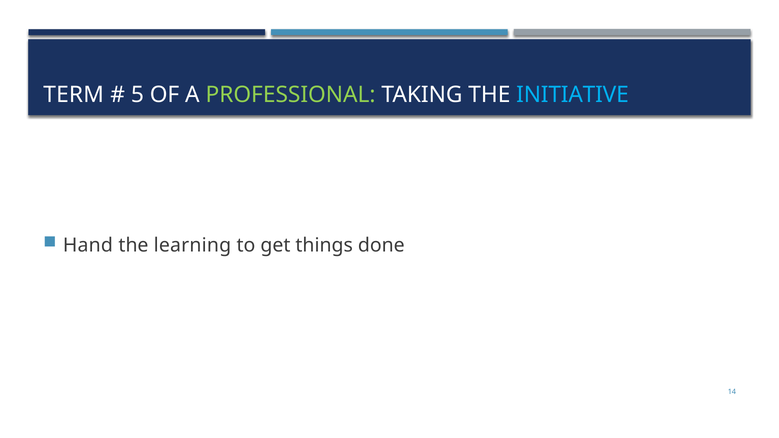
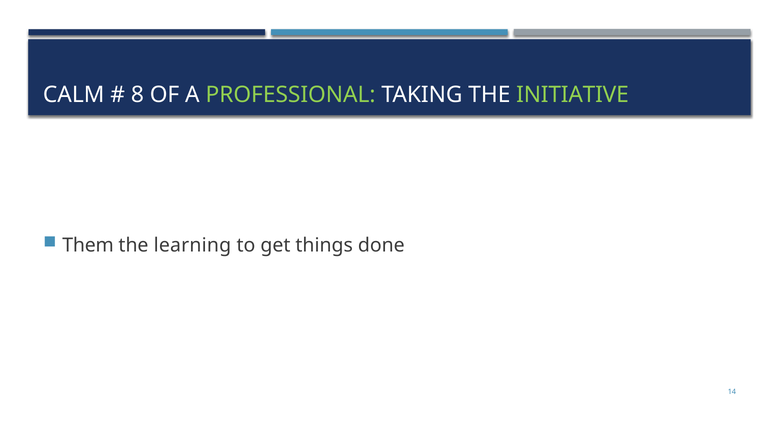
TERM: TERM -> CALM
5: 5 -> 8
INITIATIVE colour: light blue -> light green
Hand: Hand -> Them
